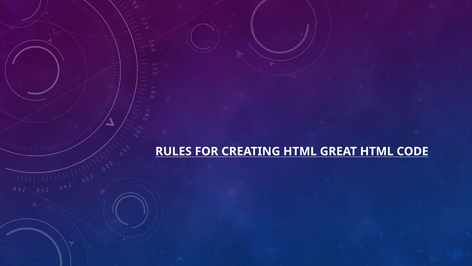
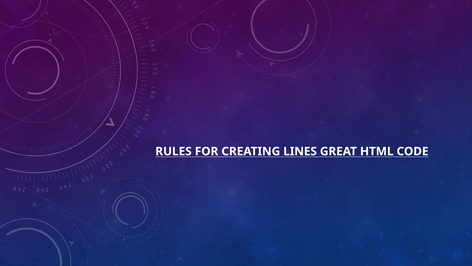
CREATING HTML: HTML -> LINES
